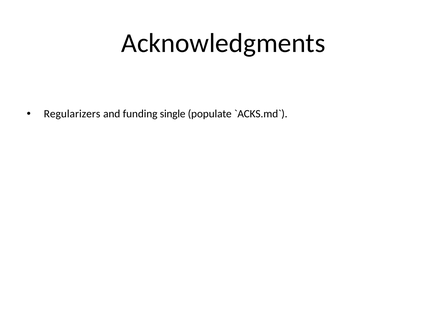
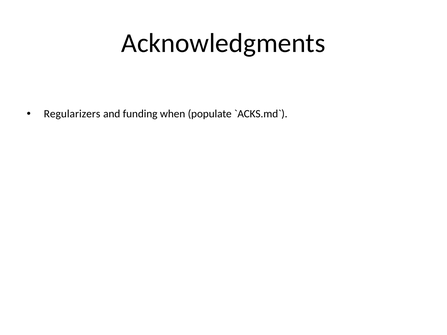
single: single -> when
